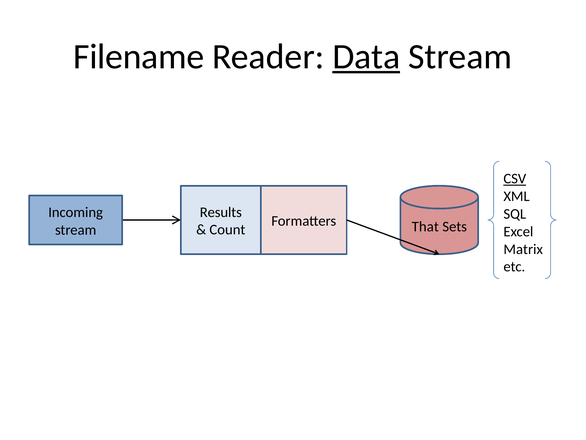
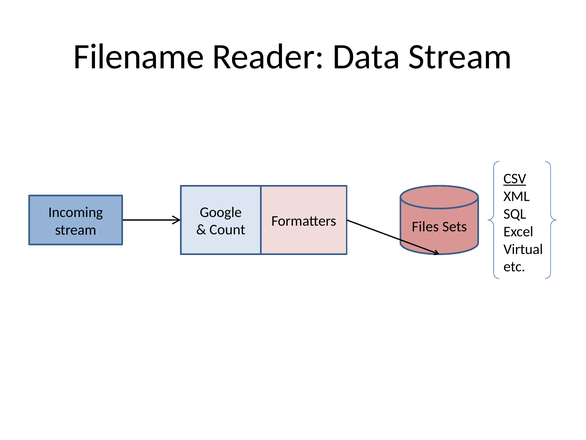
Data underline: present -> none
Results: Results -> Google
That: That -> Files
Matrix: Matrix -> Virtual
